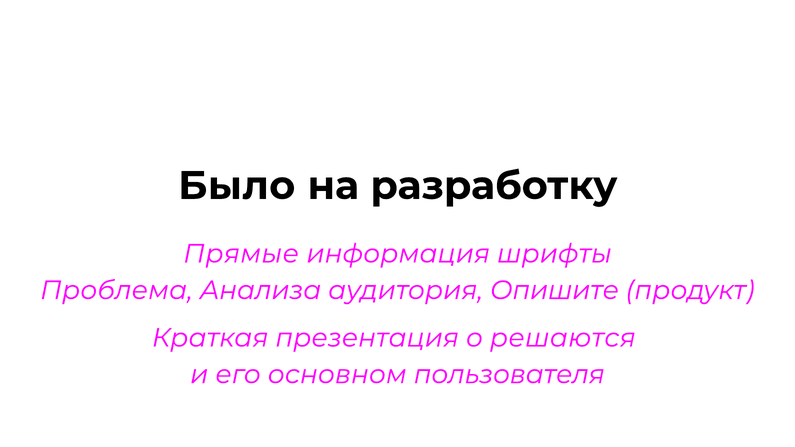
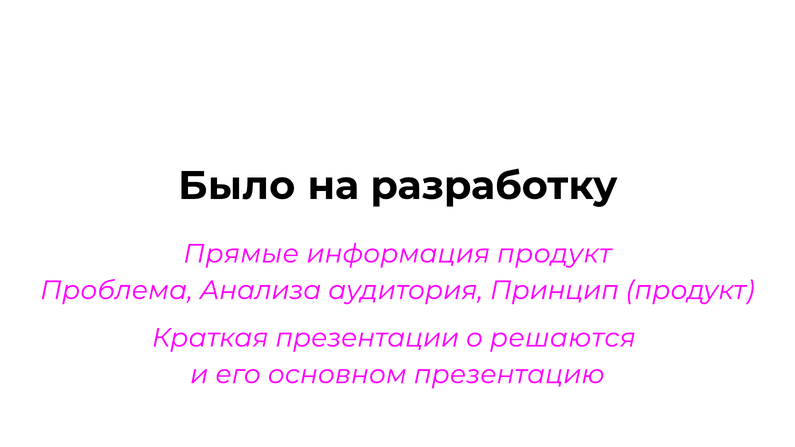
информация шрифты: шрифты -> продукт
Опишите: Опишите -> Принцип
презентация: презентация -> презентации
пользователя: пользователя -> презентацию
